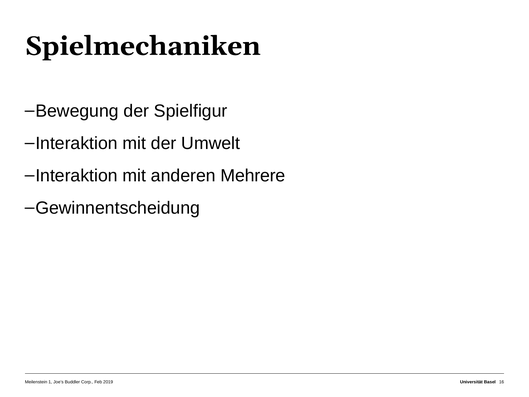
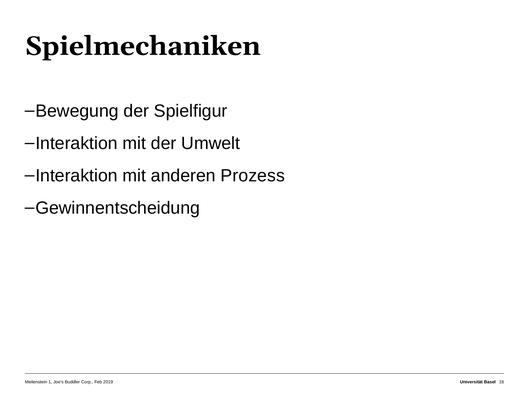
Mehrere: Mehrere -> Prozess
